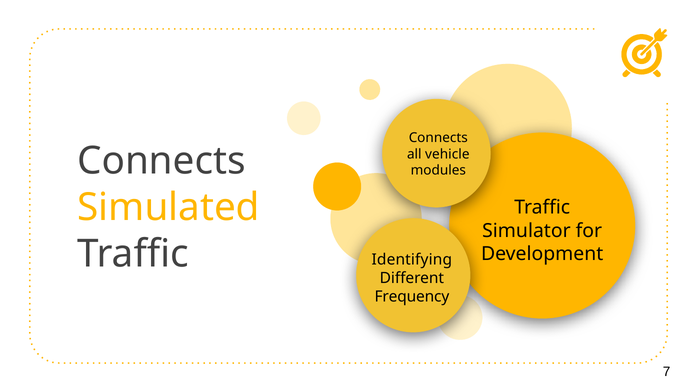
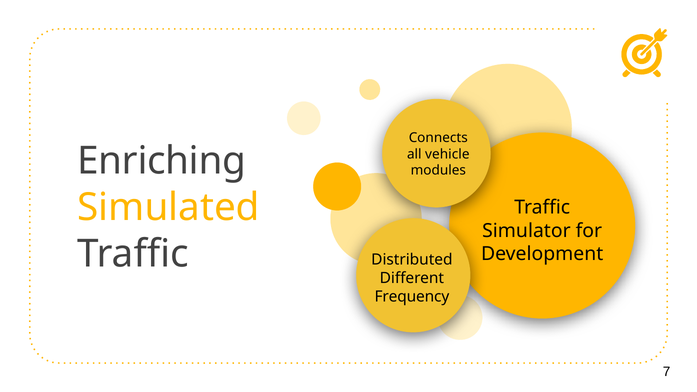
Connects at (161, 161): Connects -> Enriching
Identifying: Identifying -> Distributed
